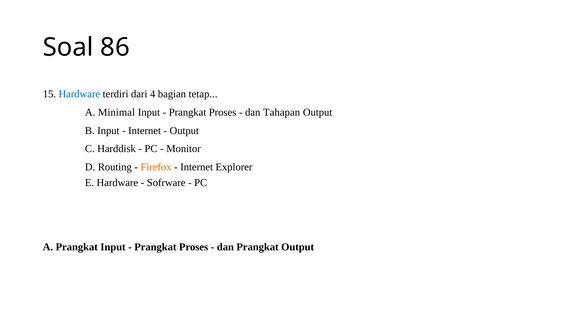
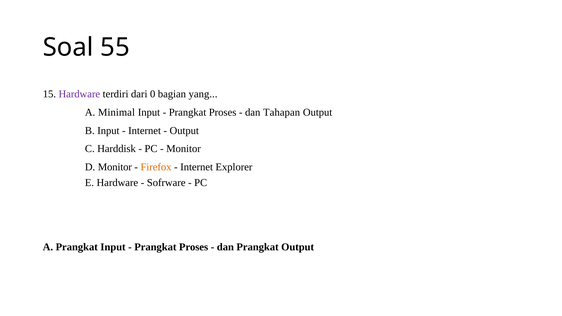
86: 86 -> 55
Hardware at (79, 94) colour: blue -> purple
4: 4 -> 0
tetap: tetap -> yang
D Routing: Routing -> Monitor
